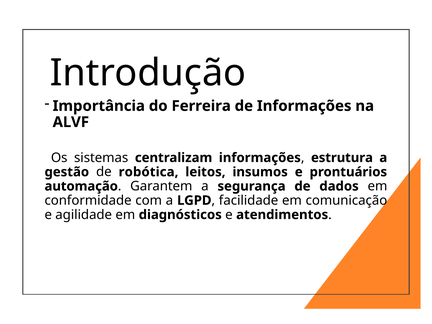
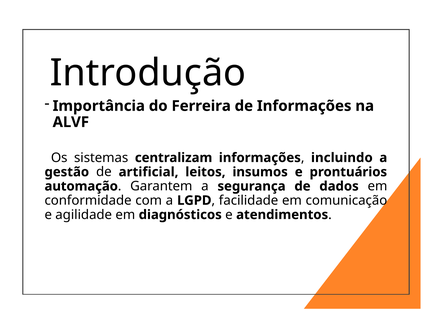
estrutura: estrutura -> incluindo
robótica: robótica -> artificial
